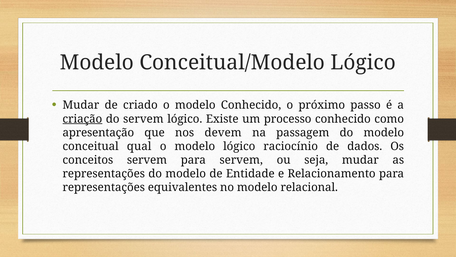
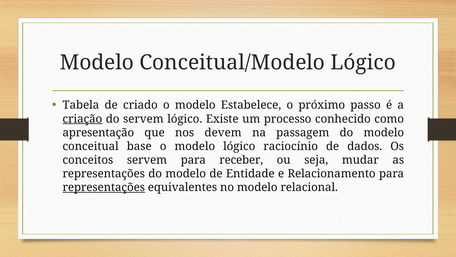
Mudar at (81, 105): Mudar -> Tabela
modelo Conhecido: Conhecido -> Estabelece
qual: qual -> base
para servem: servem -> receber
representações at (104, 187) underline: none -> present
